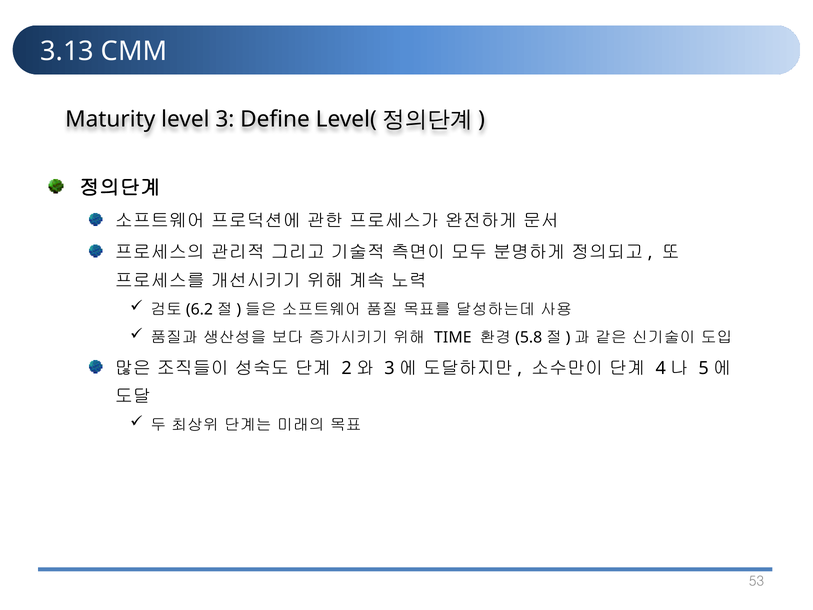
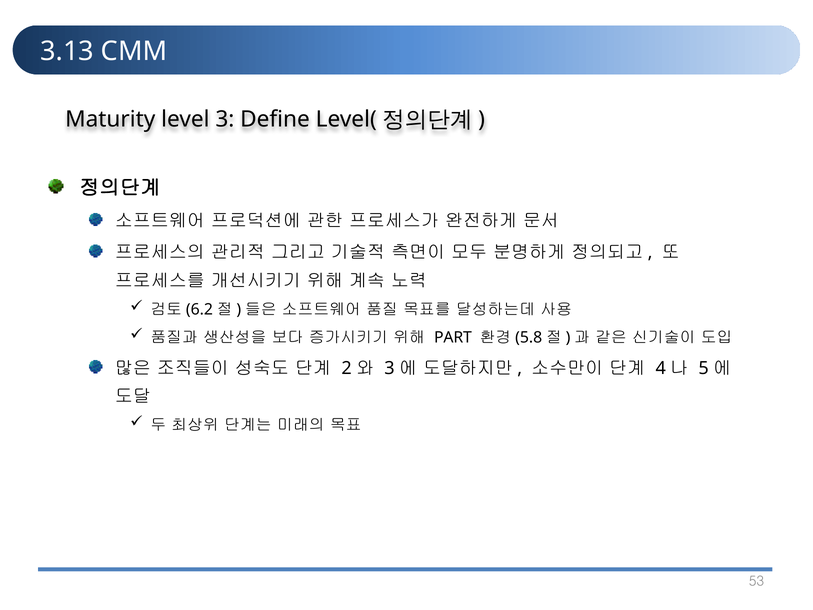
TIME: TIME -> PART
